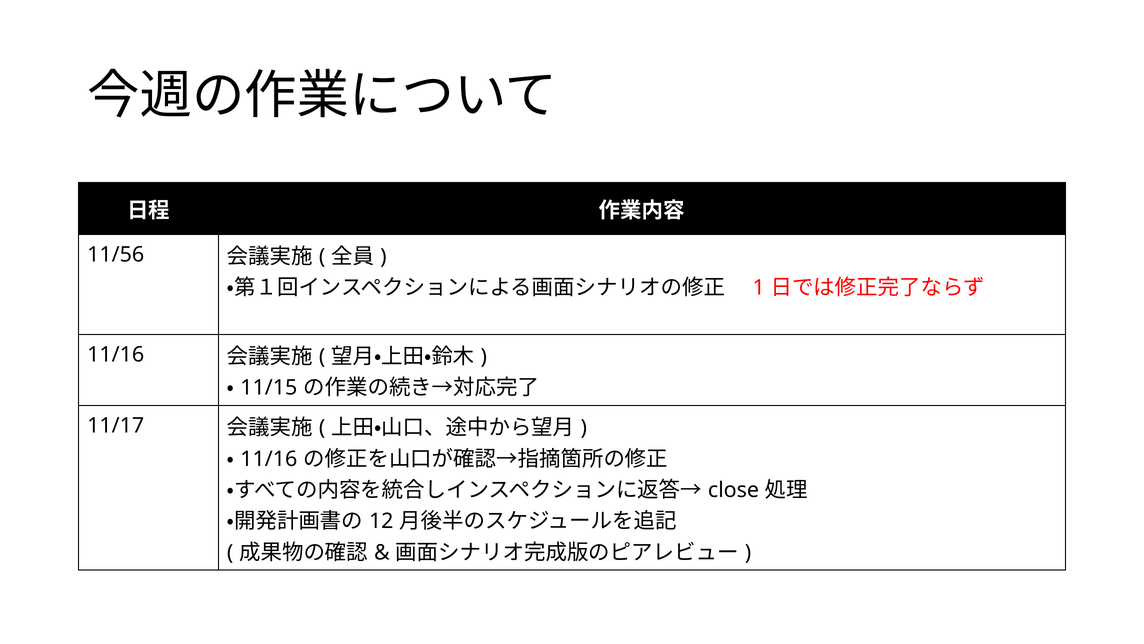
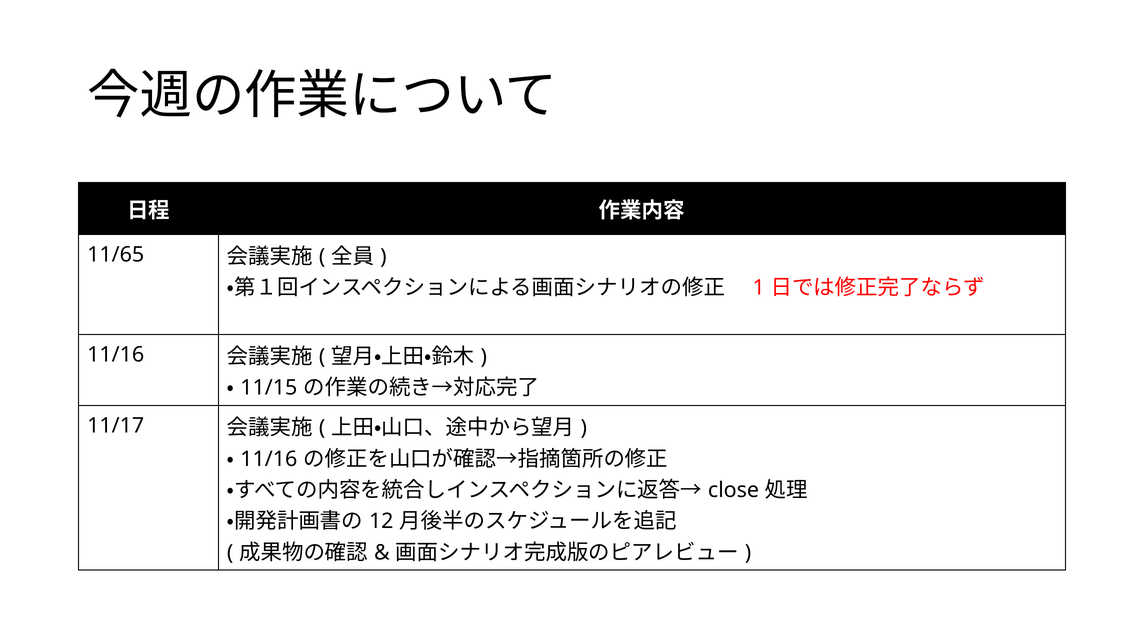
11/56: 11/56 -> 11/65
